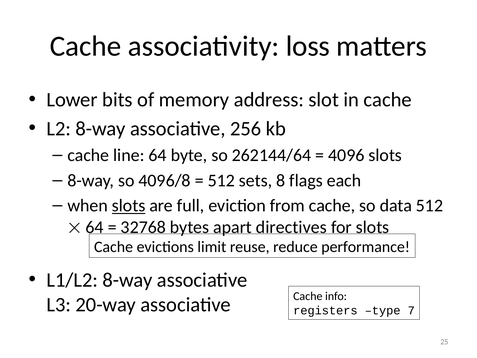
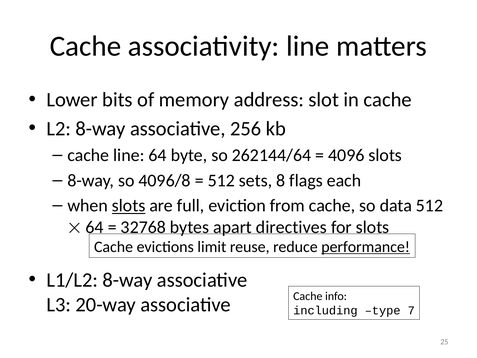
associativity loss: loss -> line
performance underline: none -> present
registers: registers -> including
